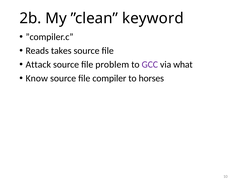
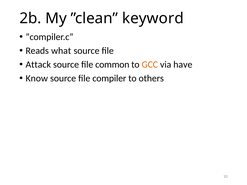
takes: takes -> what
problem: problem -> common
GCC colour: purple -> orange
what: what -> have
horses: horses -> others
